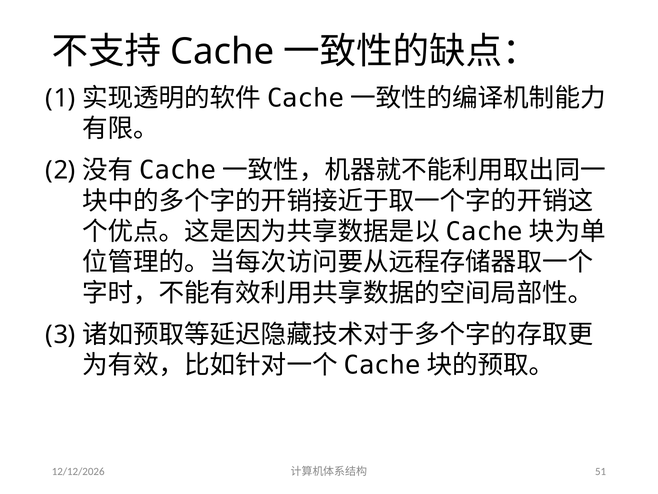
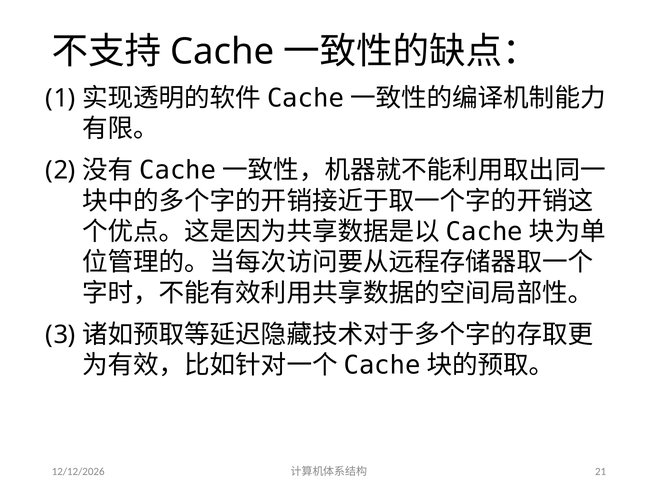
51: 51 -> 21
